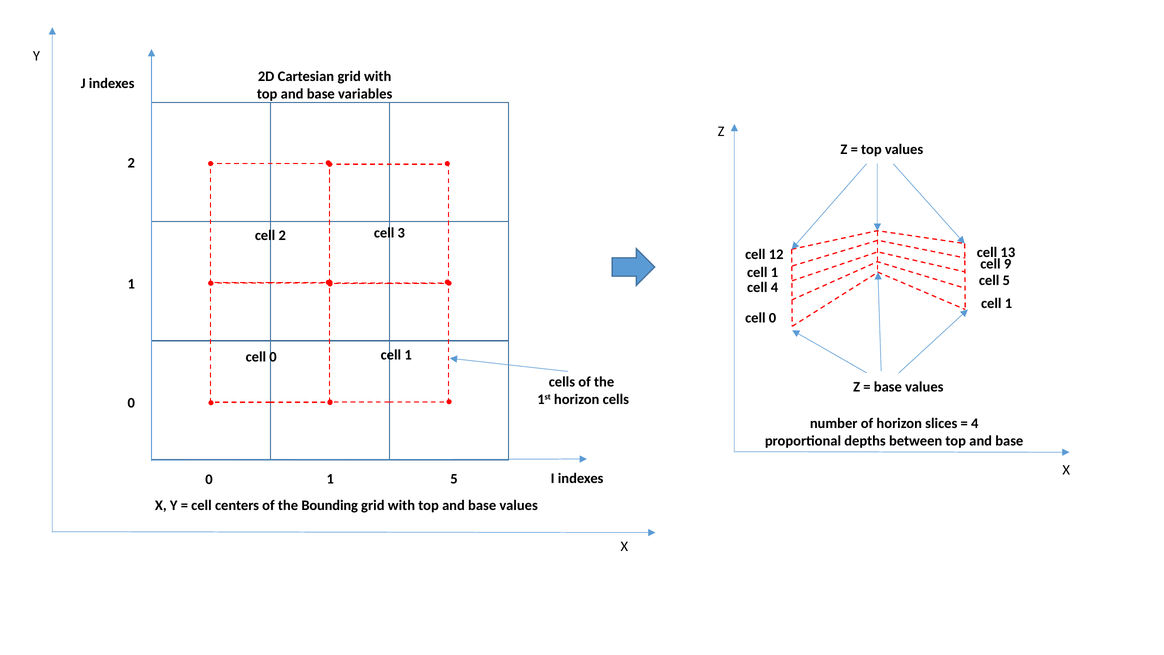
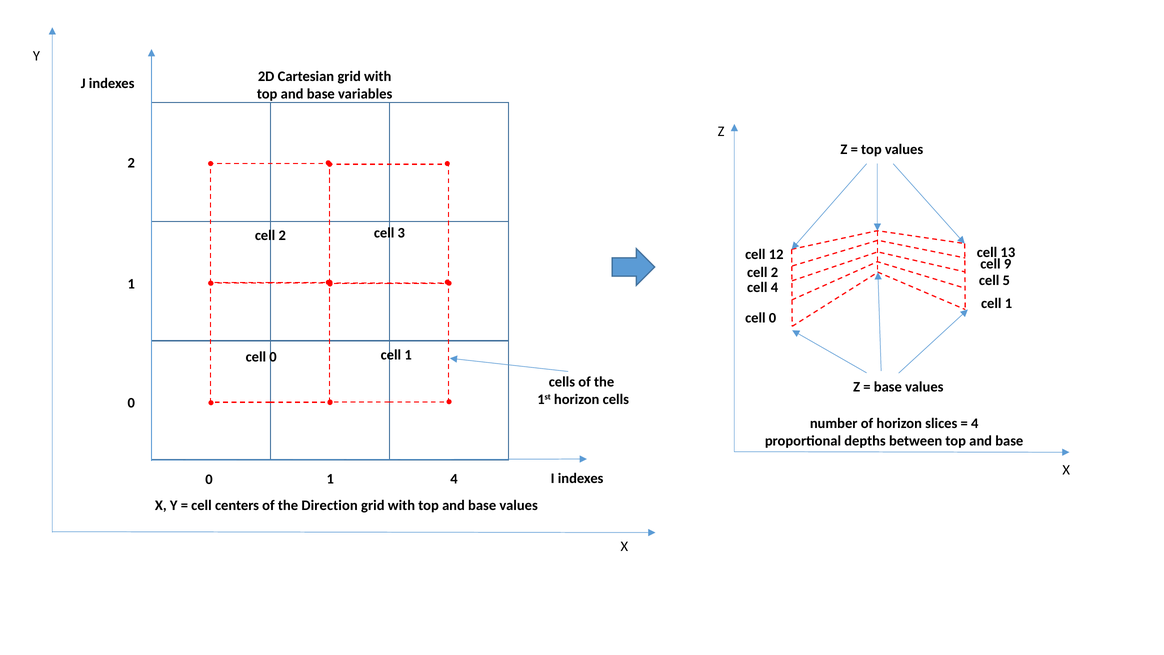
1 at (774, 272): 1 -> 2
1 5: 5 -> 4
Bounding: Bounding -> Direction
